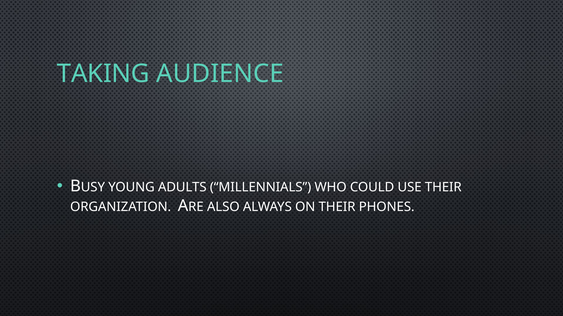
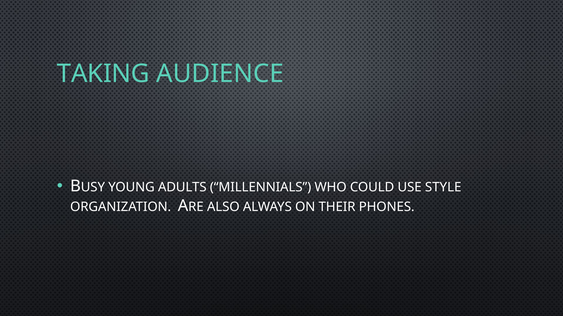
USE THEIR: THEIR -> STYLE
